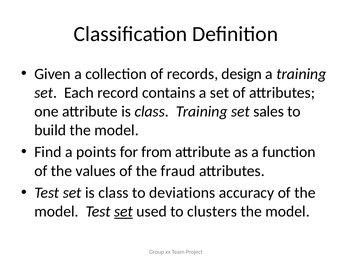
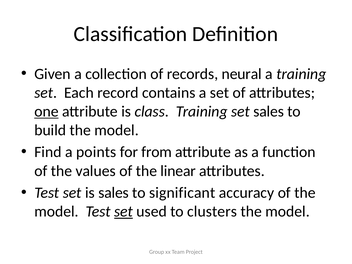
design: design -> neural
one underline: none -> present
fraud: fraud -> linear
set is class: class -> sales
deviations: deviations -> significant
